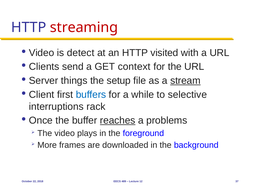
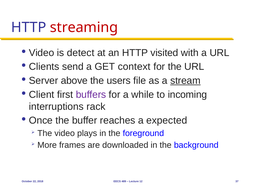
things: things -> above
setup: setup -> users
buffers colour: blue -> purple
selective: selective -> incoming
reaches underline: present -> none
problems: problems -> expected
